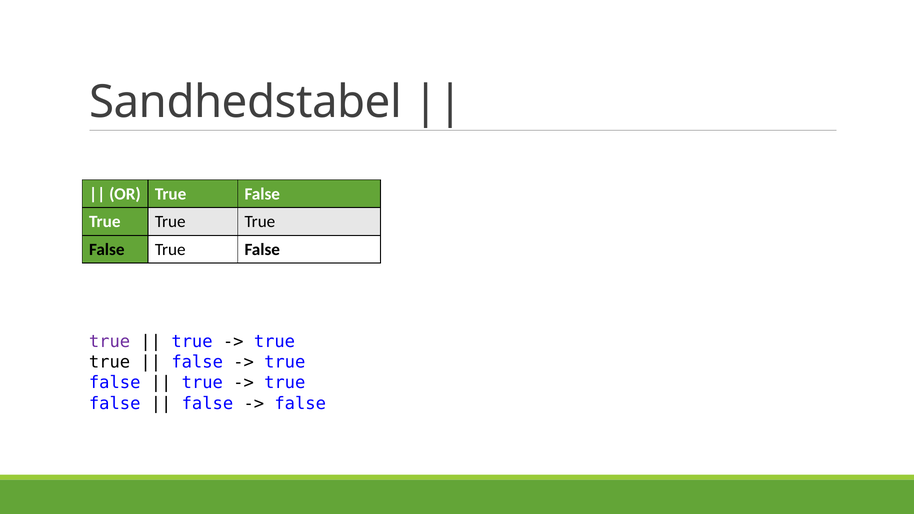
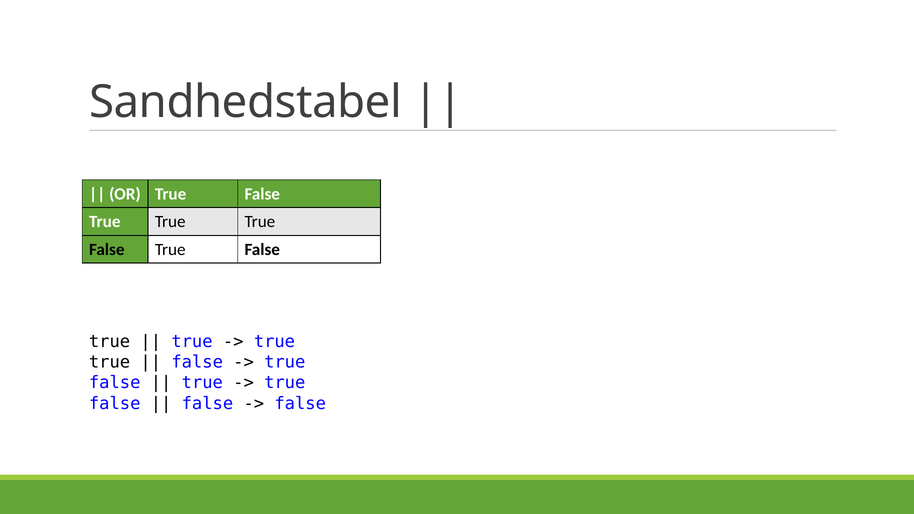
true at (110, 342) colour: purple -> black
